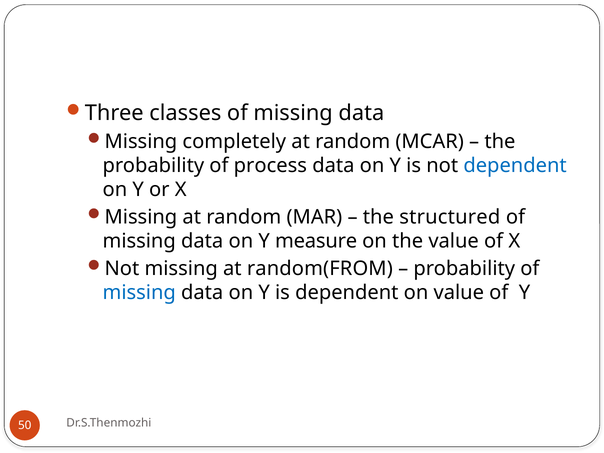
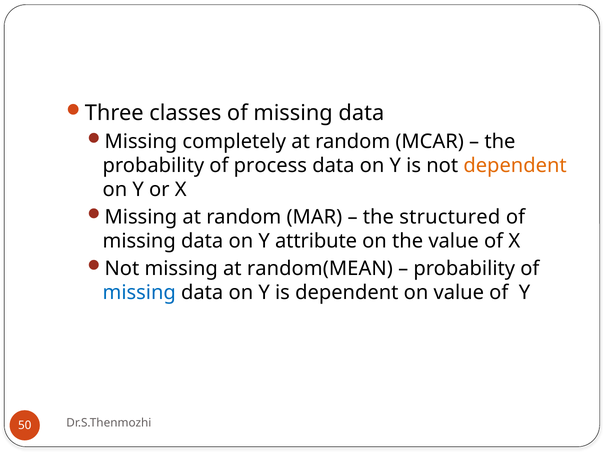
dependent at (515, 166) colour: blue -> orange
measure: measure -> attribute
random(FROM: random(FROM -> random(MEAN
